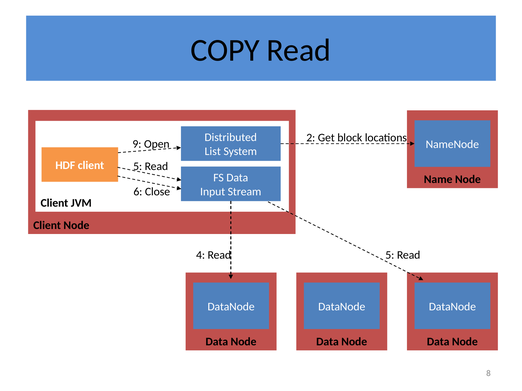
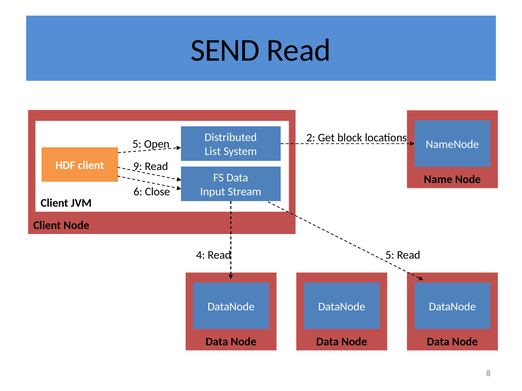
COPY: COPY -> SEND
9 at (137, 144): 9 -> 5
5 at (138, 167): 5 -> 9
